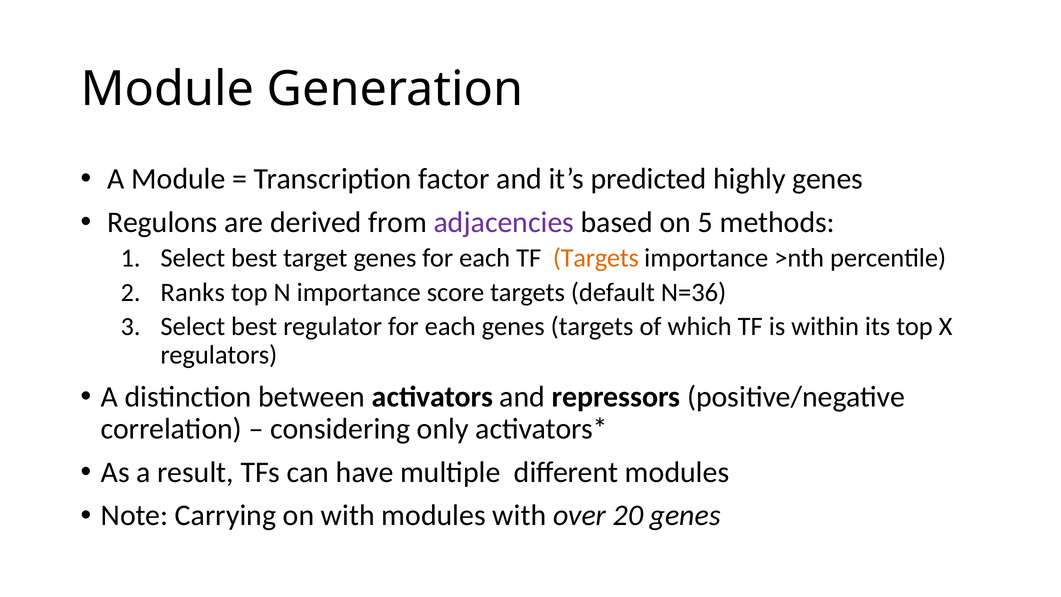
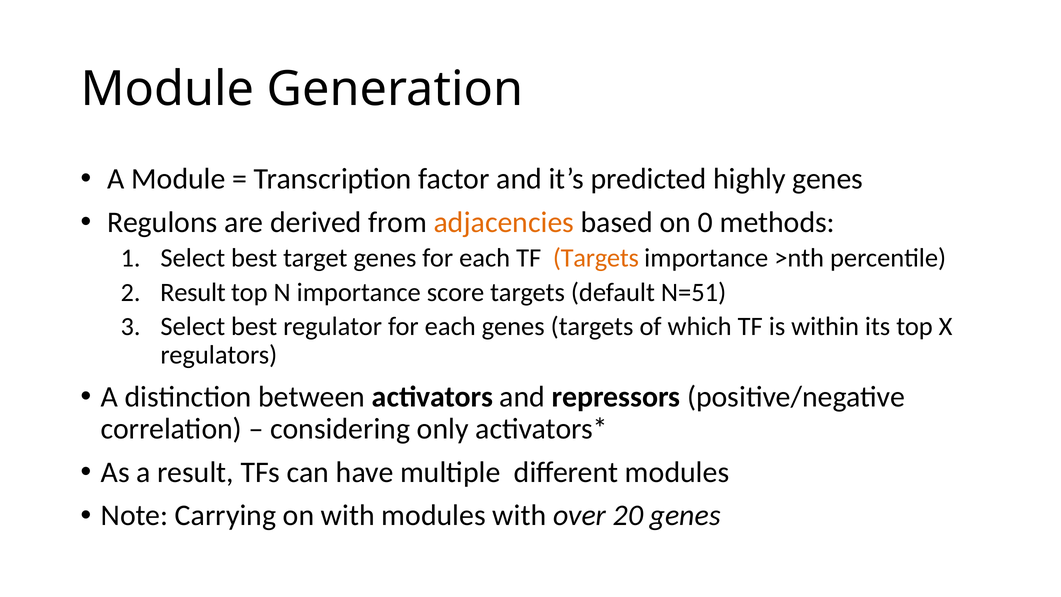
adjacencies colour: purple -> orange
5: 5 -> 0
Ranks at (193, 292): Ranks -> Result
N=36: N=36 -> N=51
